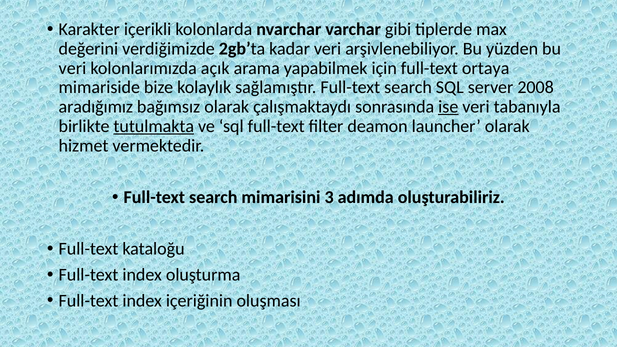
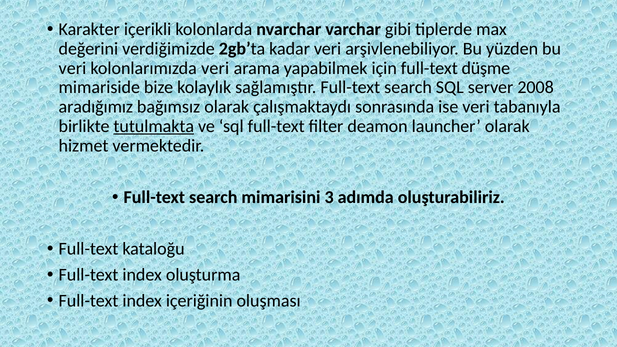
kolonlarımızda açık: açık -> veri
ortaya: ortaya -> düşme
ise underline: present -> none
